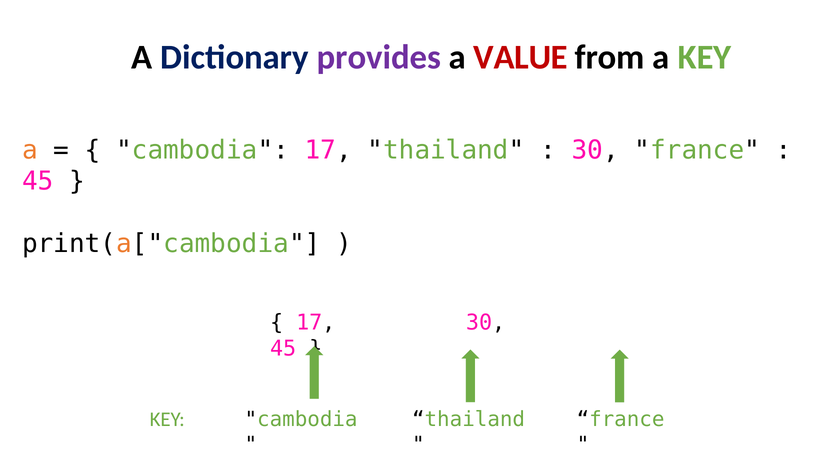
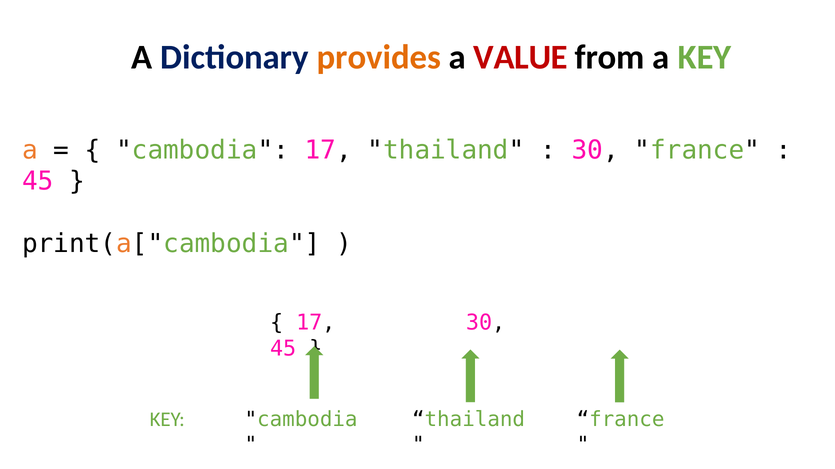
provides colour: purple -> orange
